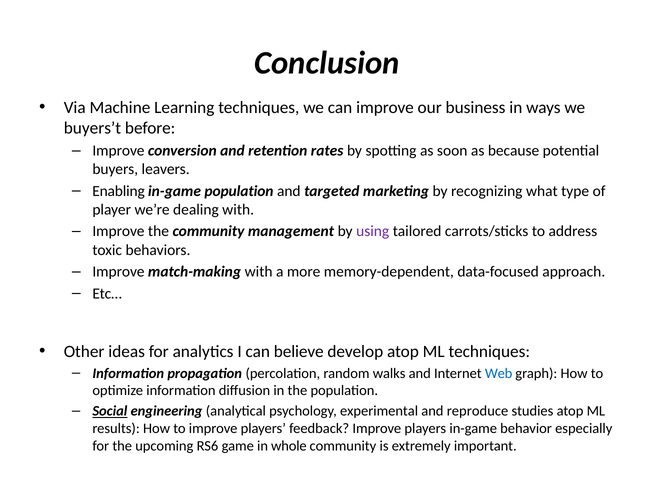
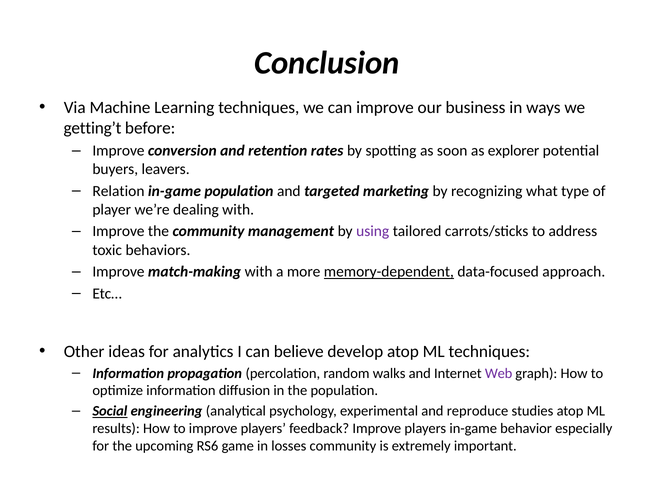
buyers’t: buyers’t -> getting’t
because: because -> explorer
Enabling: Enabling -> Relation
memory-dependent underline: none -> present
Web colour: blue -> purple
whole: whole -> losses
